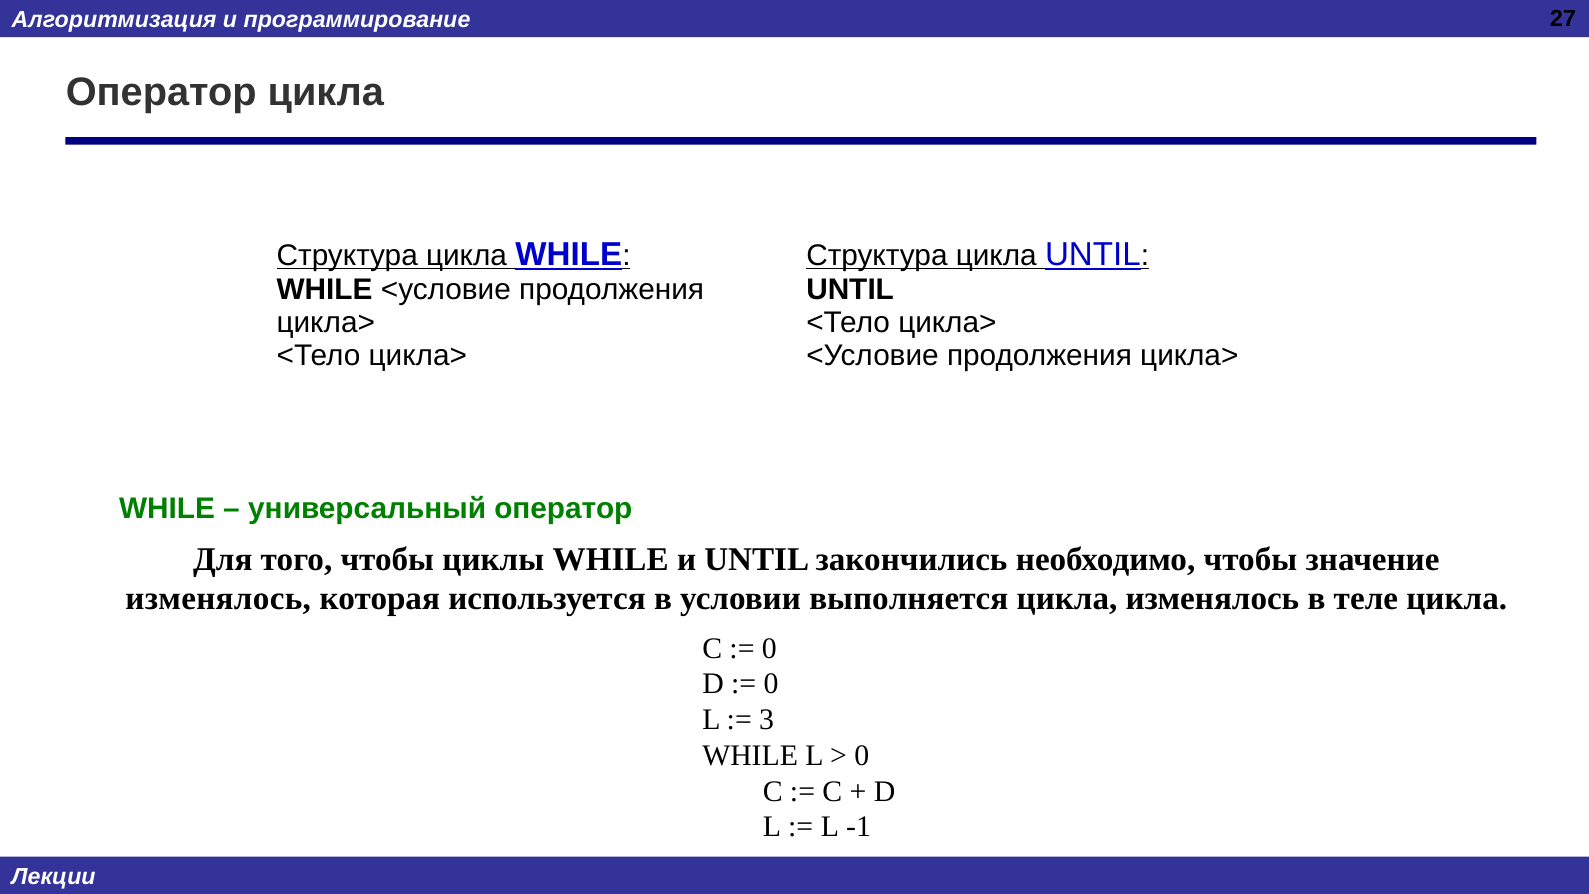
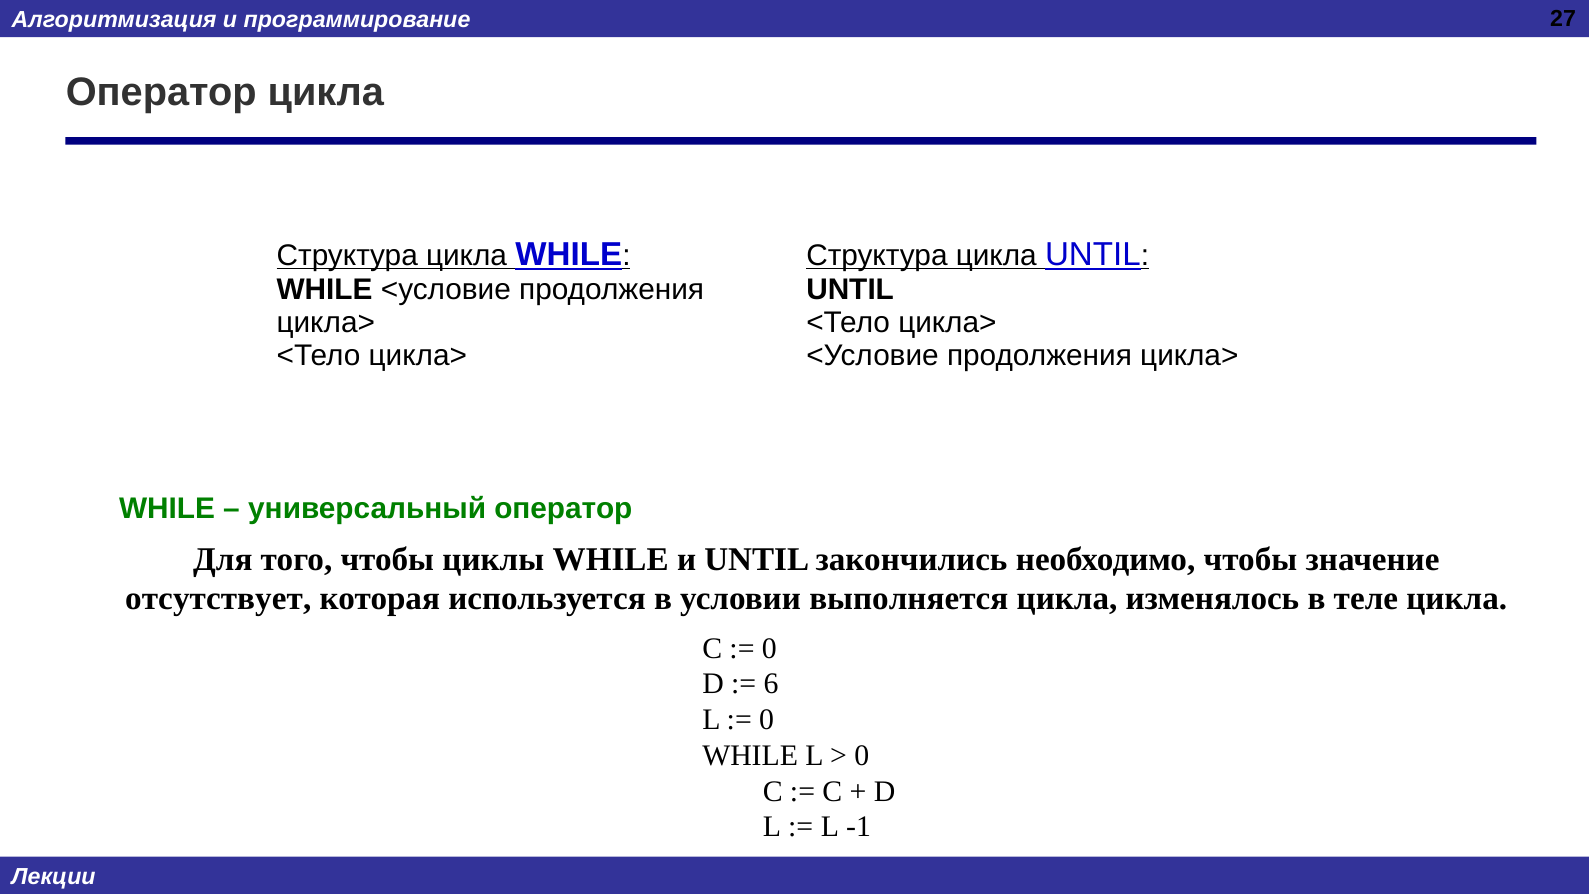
изменялось at (218, 599): изменялось -> отсутствует
0 at (771, 684): 0 -> 6
3 at (767, 720): 3 -> 0
